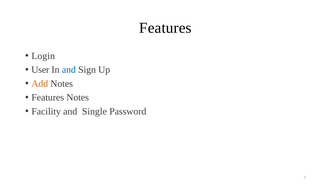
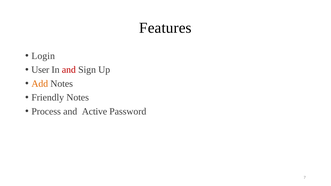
and at (69, 70) colour: blue -> red
Features at (48, 98): Features -> Friendly
Facility: Facility -> Process
Single: Single -> Active
